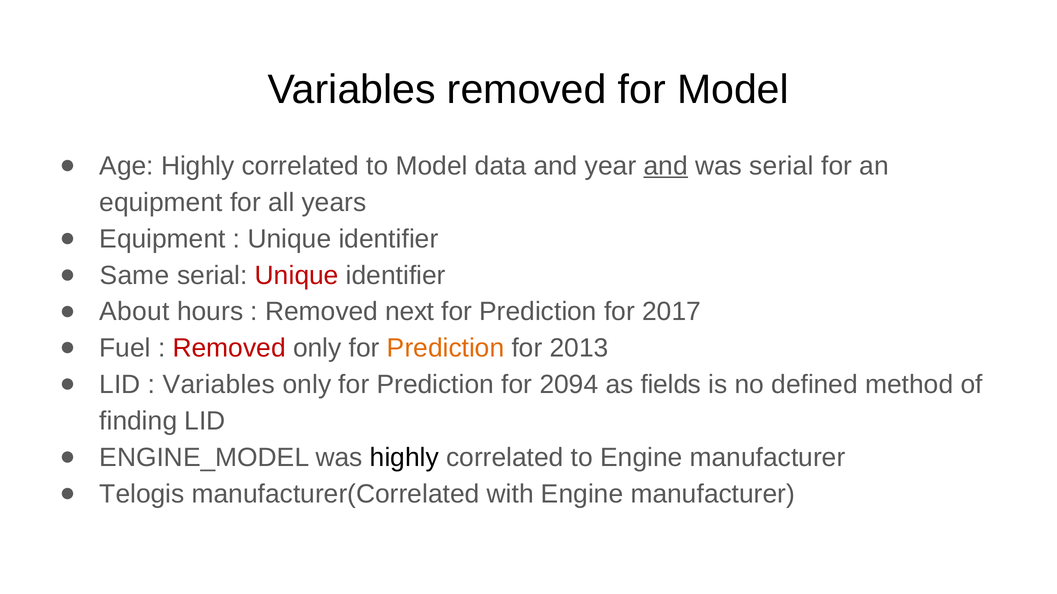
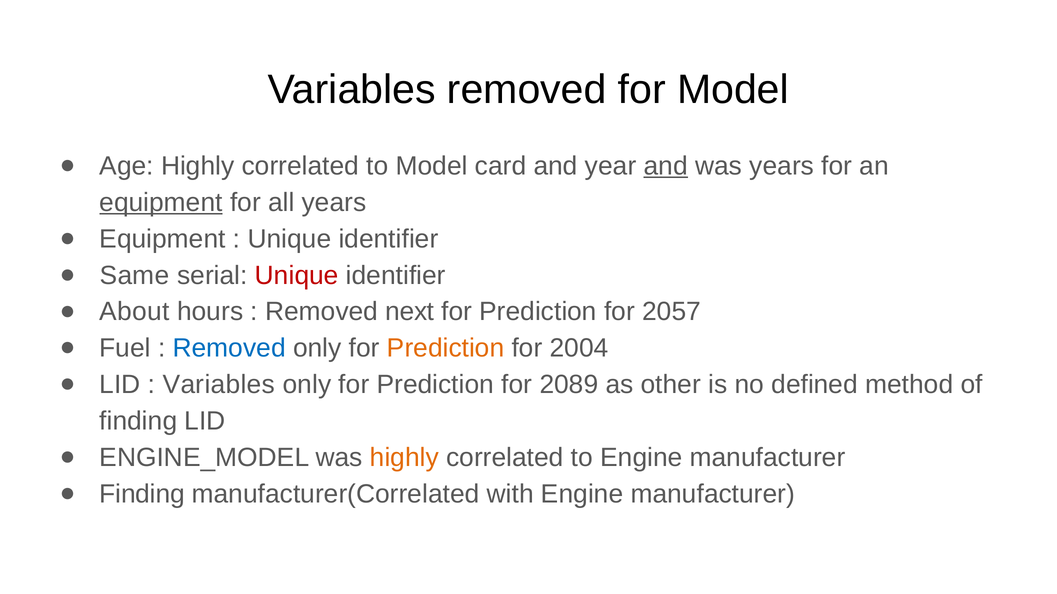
data: data -> card
was serial: serial -> years
equipment at (161, 203) underline: none -> present
2017: 2017 -> 2057
Removed at (229, 348) colour: red -> blue
2013: 2013 -> 2004
2094: 2094 -> 2089
fields: fields -> other
highly at (404, 458) colour: black -> orange
Telogis at (142, 494): Telogis -> Finding
